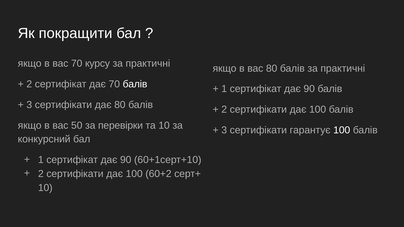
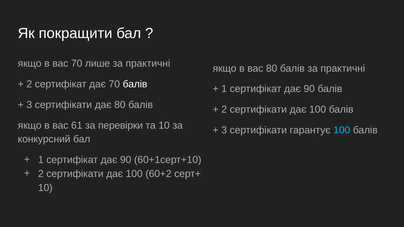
курсу: курсу -> лише
50: 50 -> 61
100 at (342, 130) colour: white -> light blue
